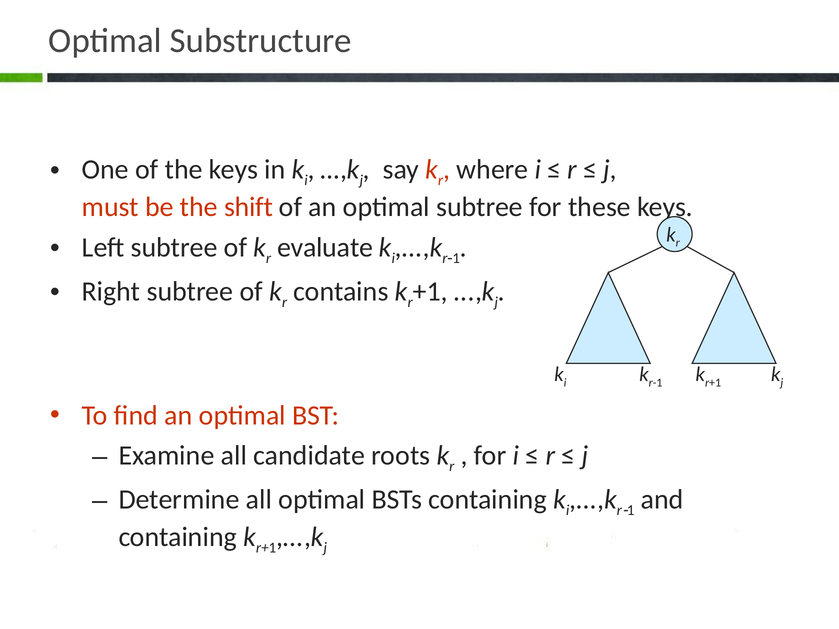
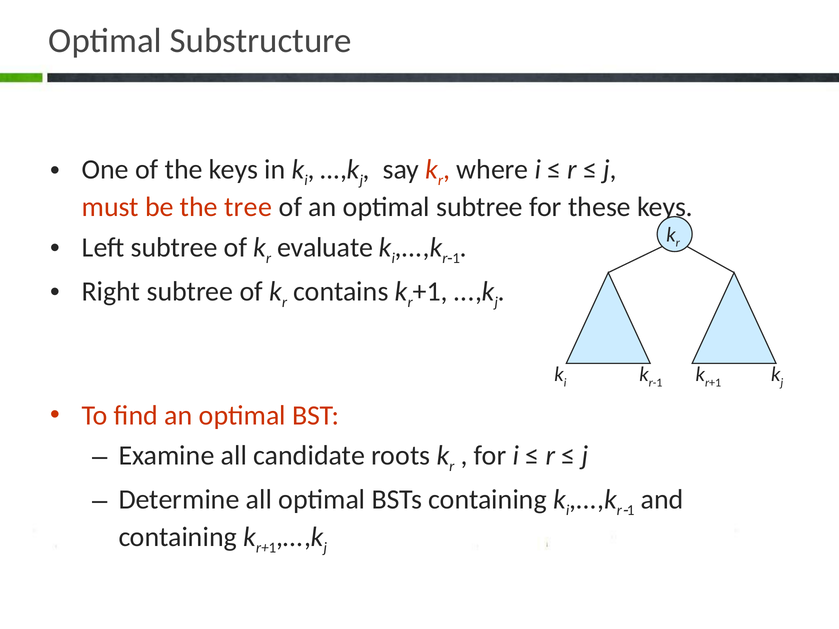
shift: shift -> tree
